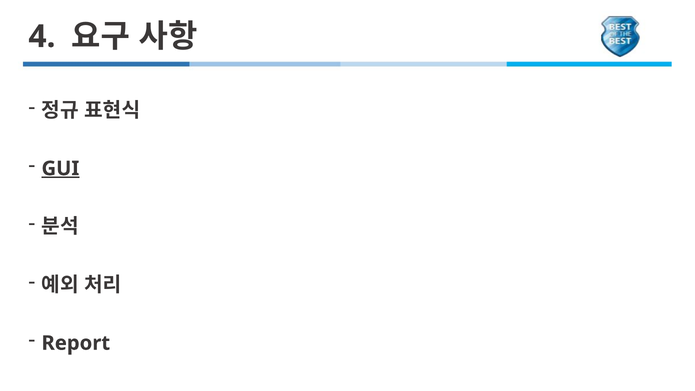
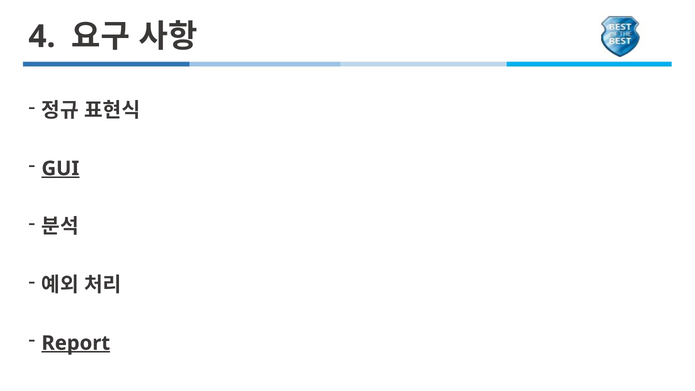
Report underline: none -> present
